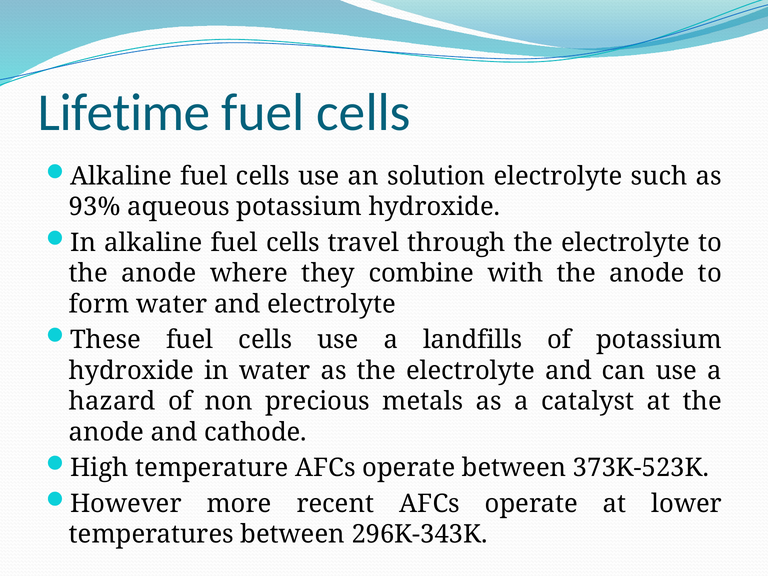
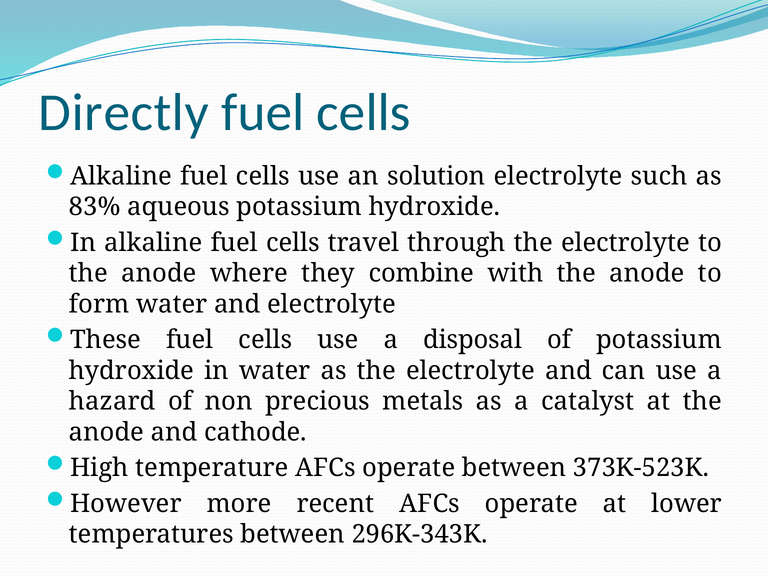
Lifetime: Lifetime -> Directly
93%: 93% -> 83%
landfills: landfills -> disposal
